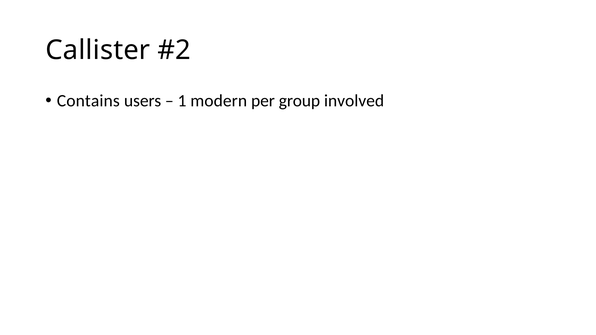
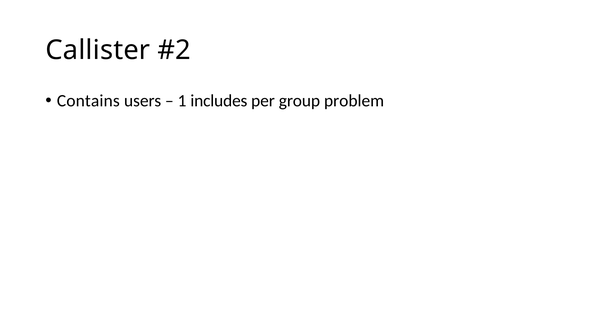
modern: modern -> includes
involved: involved -> problem
